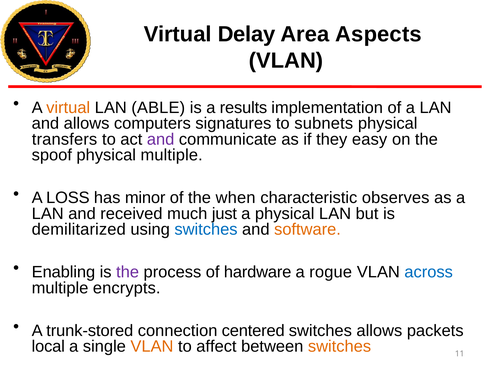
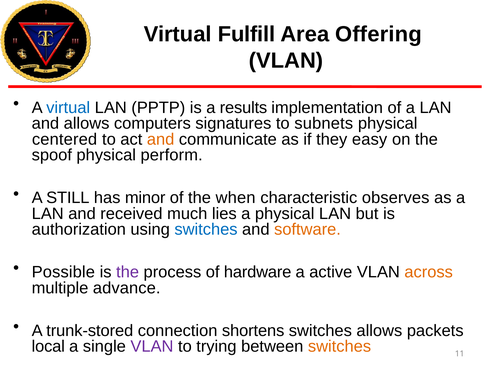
Delay: Delay -> Fulfill
Aspects: Aspects -> Offering
virtual at (68, 108) colour: orange -> blue
ABLE: ABLE -> PPTP
transfers: transfers -> centered
and at (161, 139) colour: purple -> orange
physical multiple: multiple -> perform
LOSS: LOSS -> STILL
just: just -> lies
demilitarized: demilitarized -> authorization
Enabling: Enabling -> Possible
rogue: rogue -> active
across colour: blue -> orange
encrypts: encrypts -> advance
centered: centered -> shortens
VLAN at (152, 346) colour: orange -> purple
affect: affect -> trying
